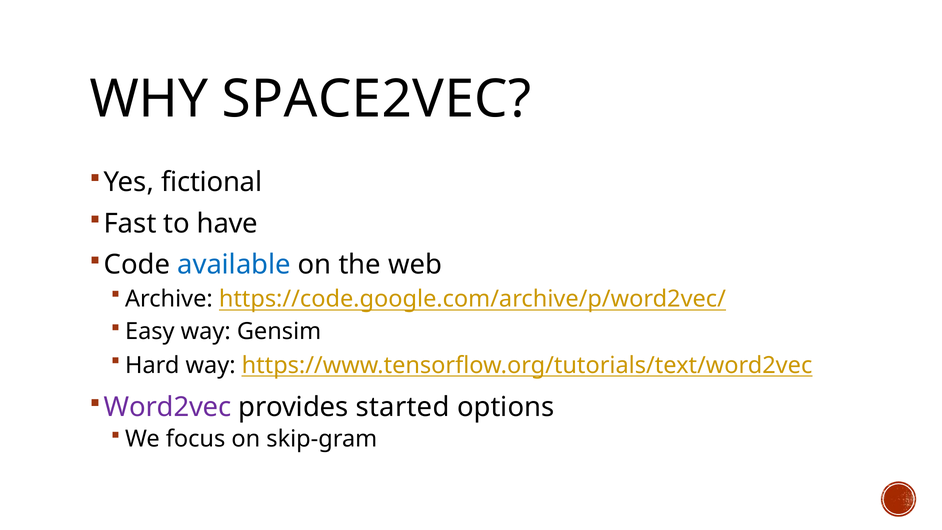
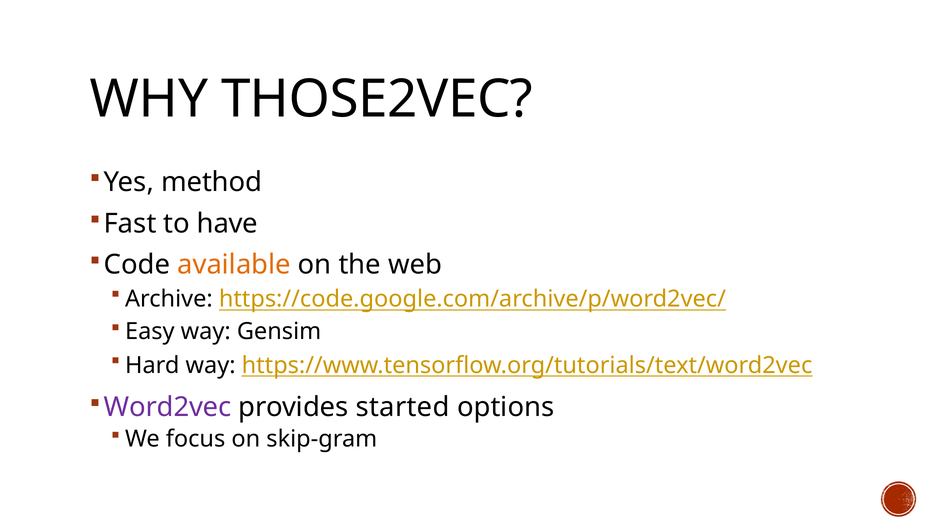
SPACE2VEC: SPACE2VEC -> THOSE2VEC
fictional: fictional -> method
available colour: blue -> orange
